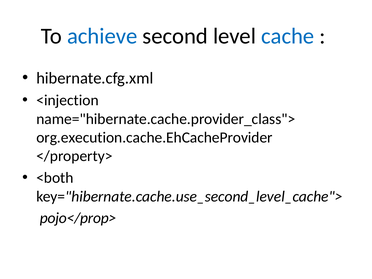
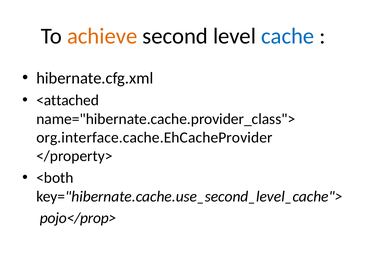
achieve colour: blue -> orange
<injection: <injection -> <attached
org.execution.cache.EhCacheProvider: org.execution.cache.EhCacheProvider -> org.interface.cache.EhCacheProvider
